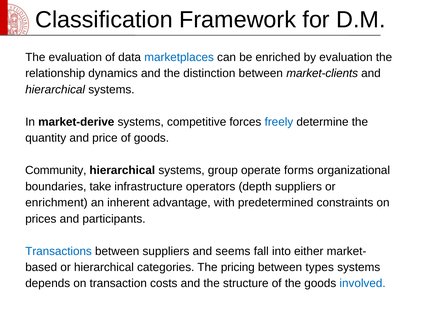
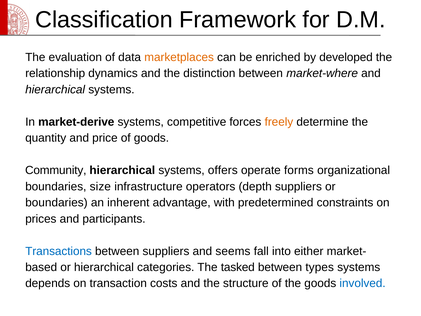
marketplaces colour: blue -> orange
by evaluation: evaluation -> developed
market-clients: market-clients -> market-where
freely colour: blue -> orange
group: group -> offers
take: take -> size
enrichment at (56, 203): enrichment -> boundaries
pricing: pricing -> tasked
